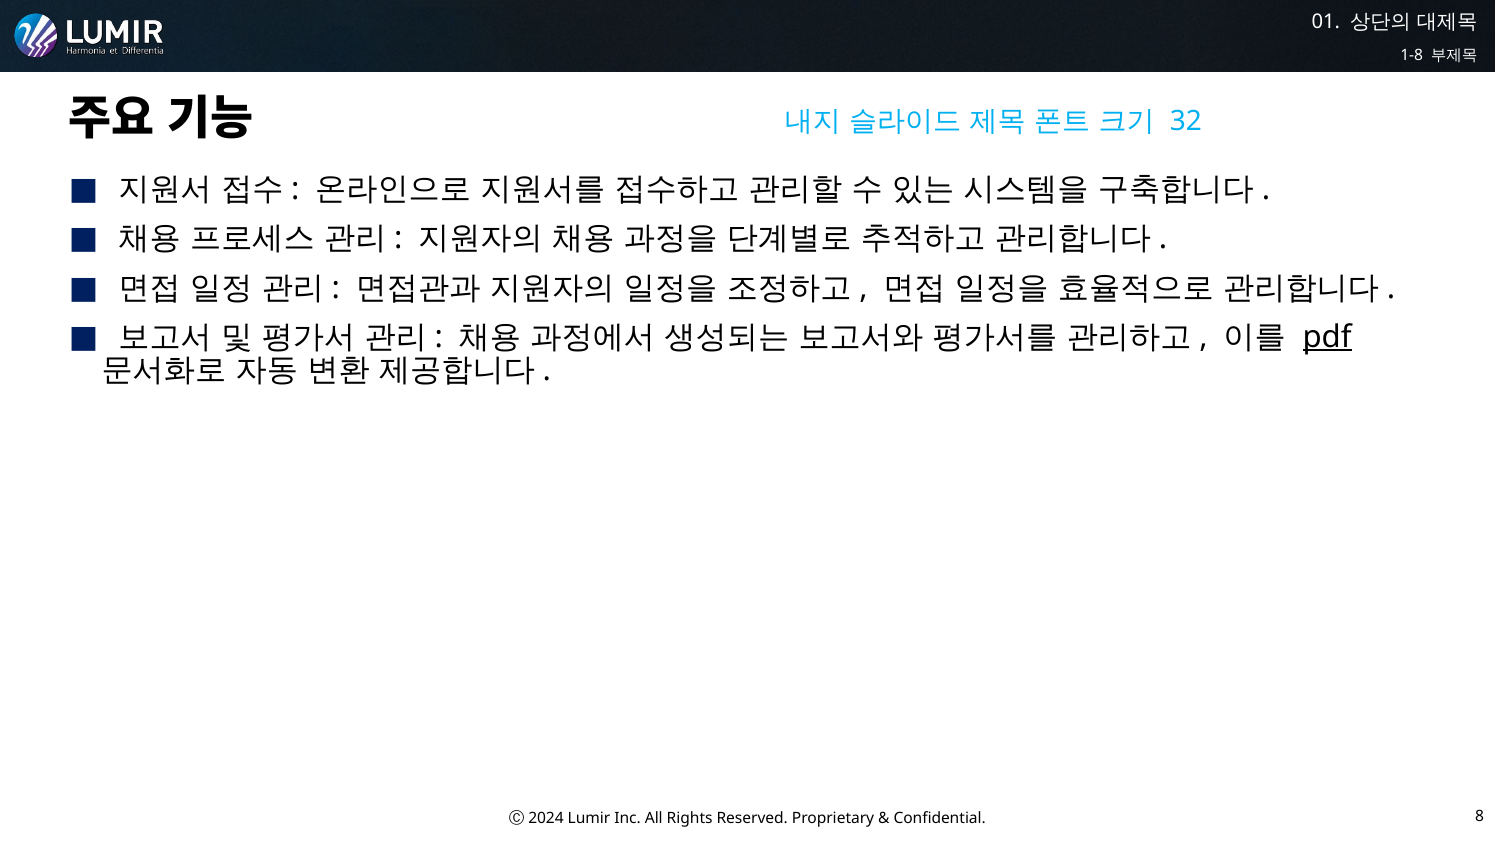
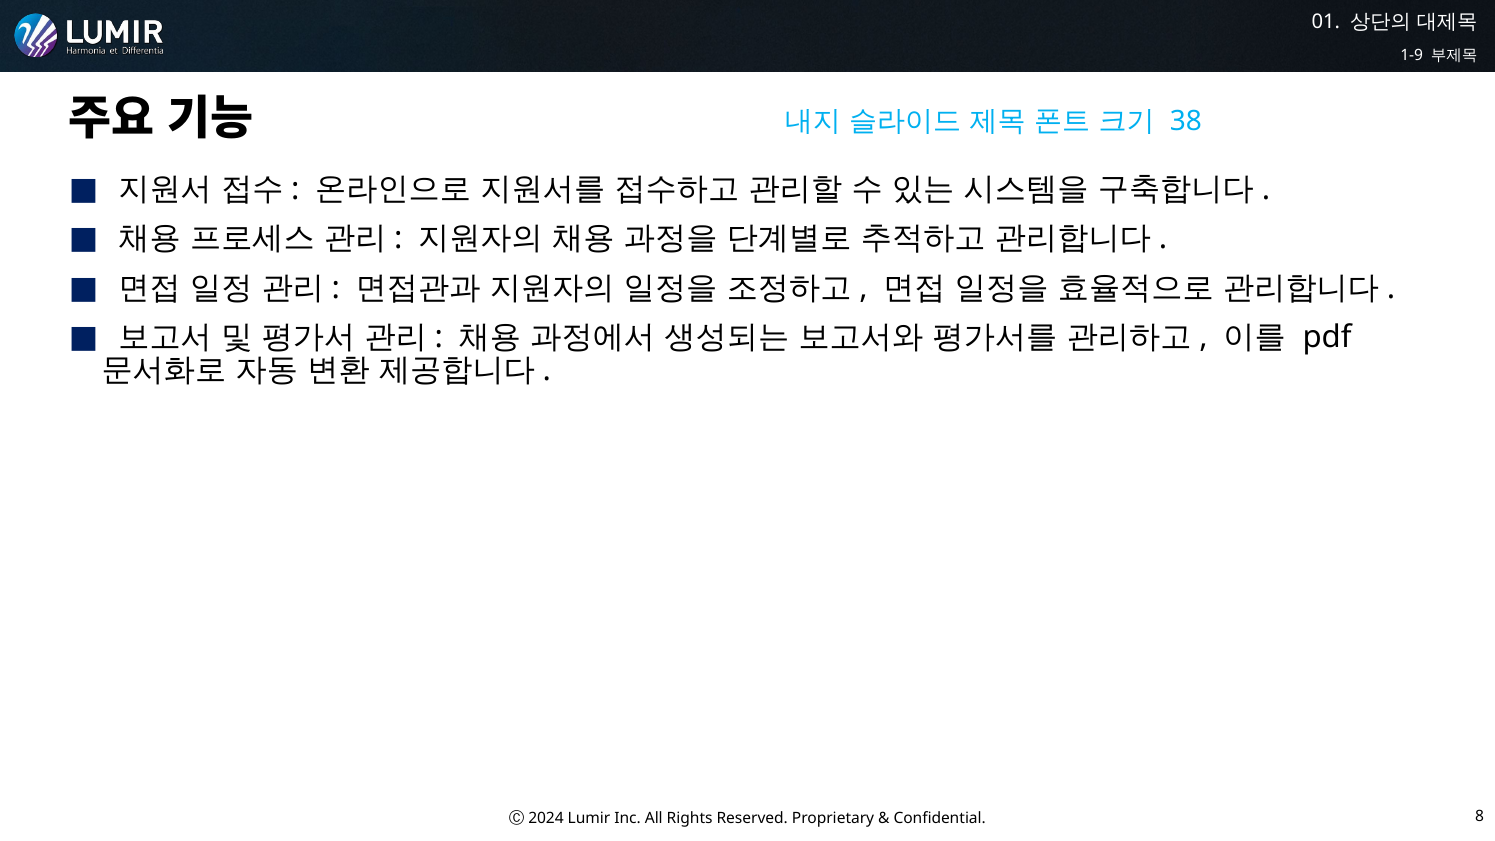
1-8: 1-8 -> 1-9
32: 32 -> 38
pdf underline: present -> none
